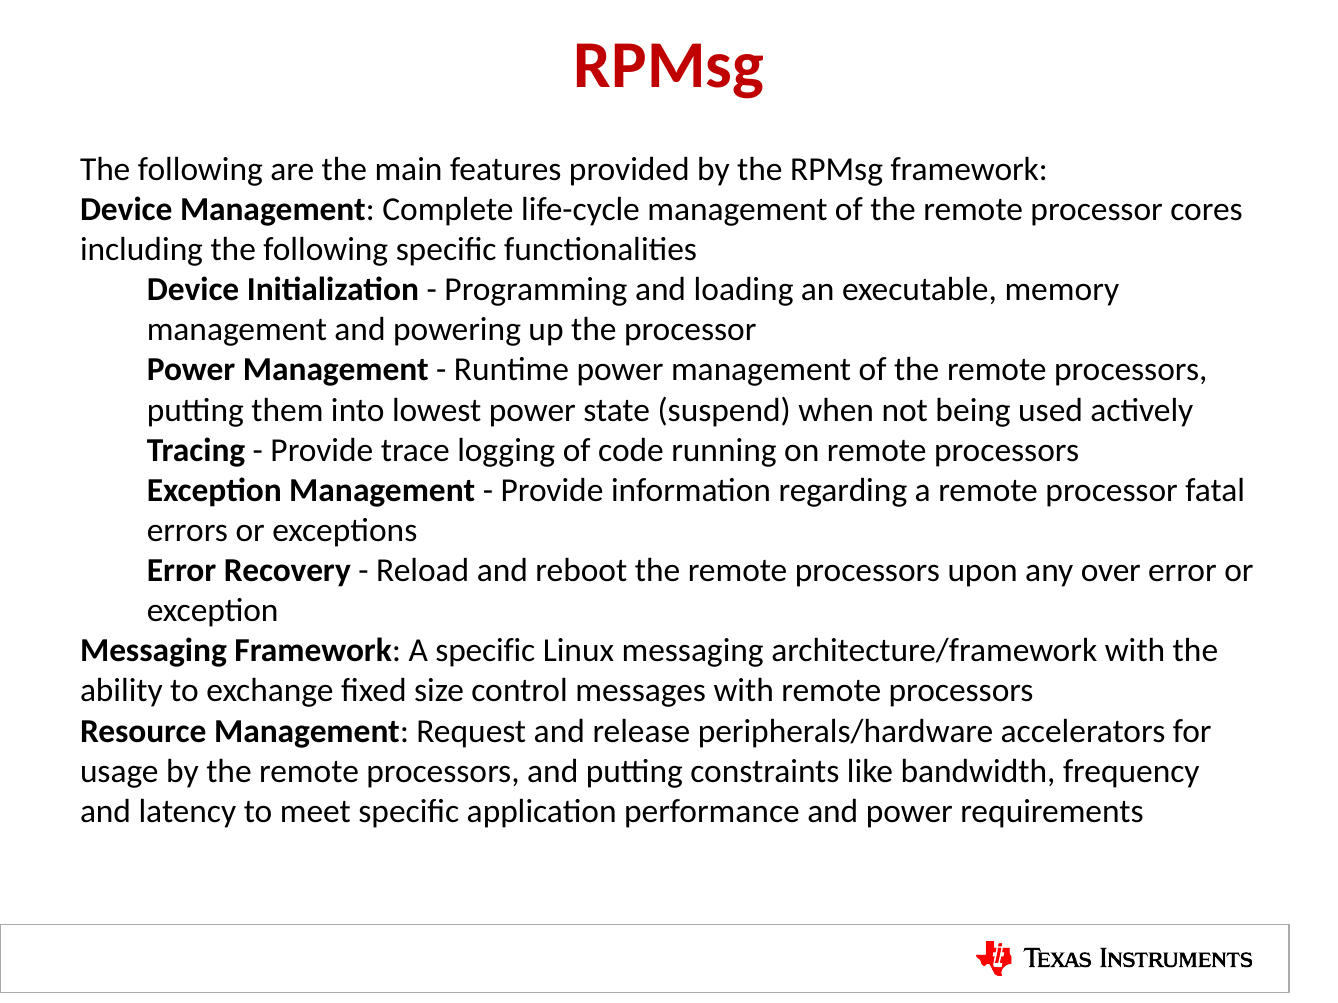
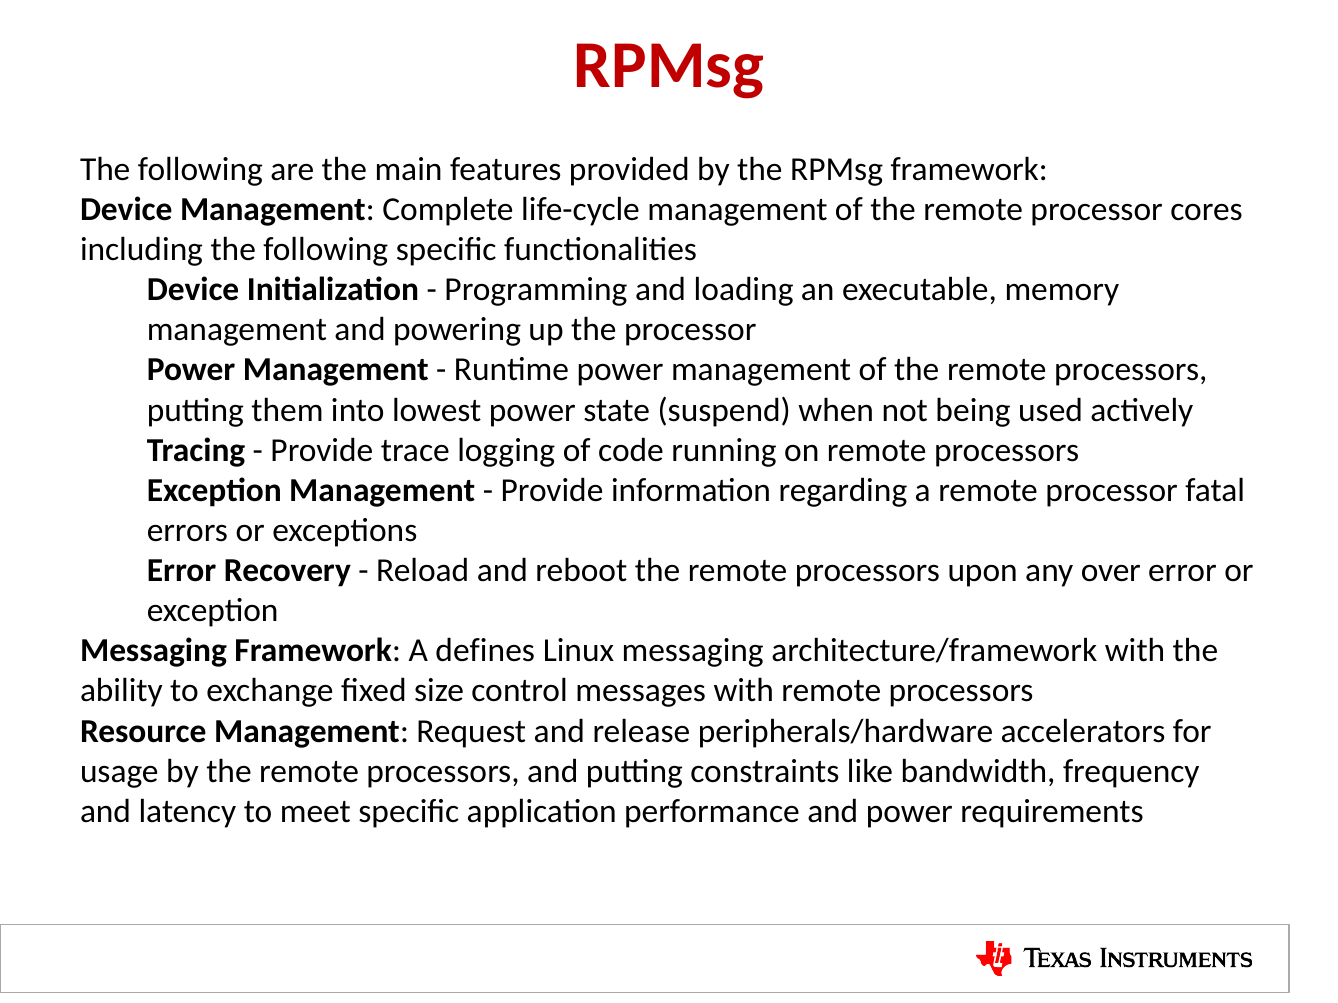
A specific: specific -> defines
